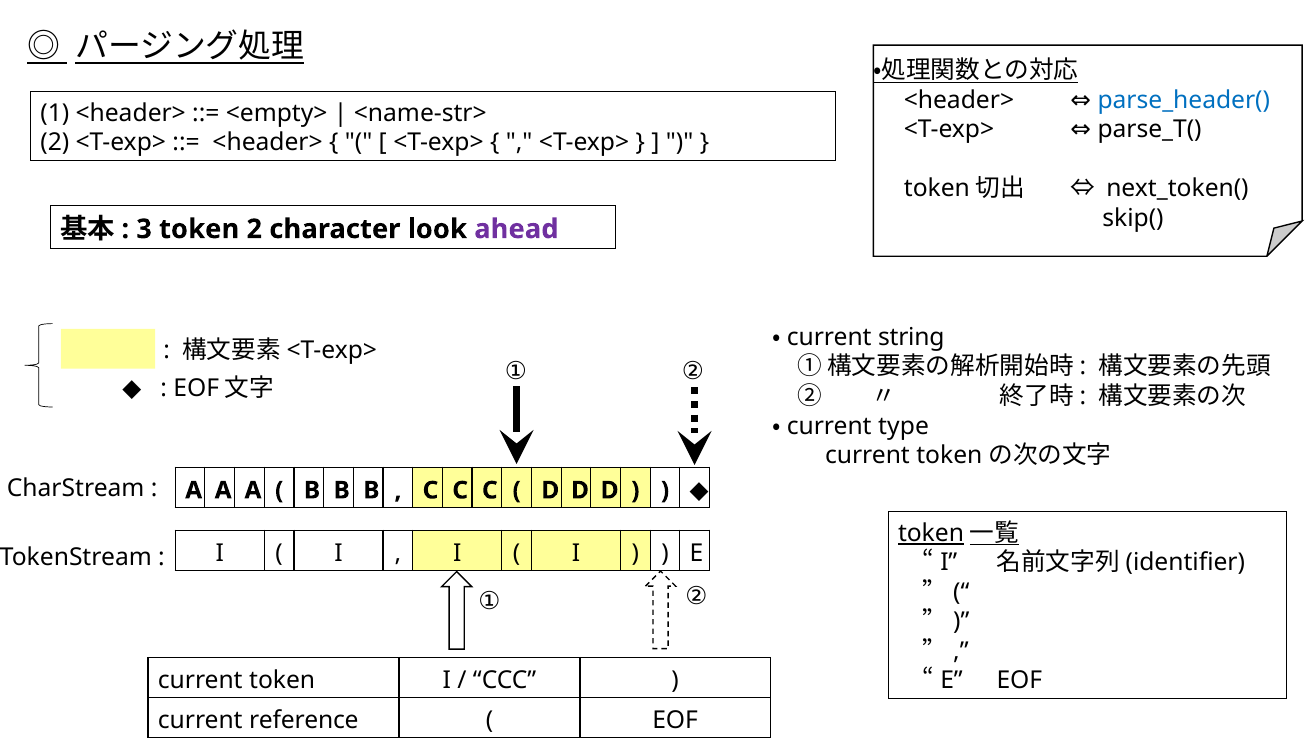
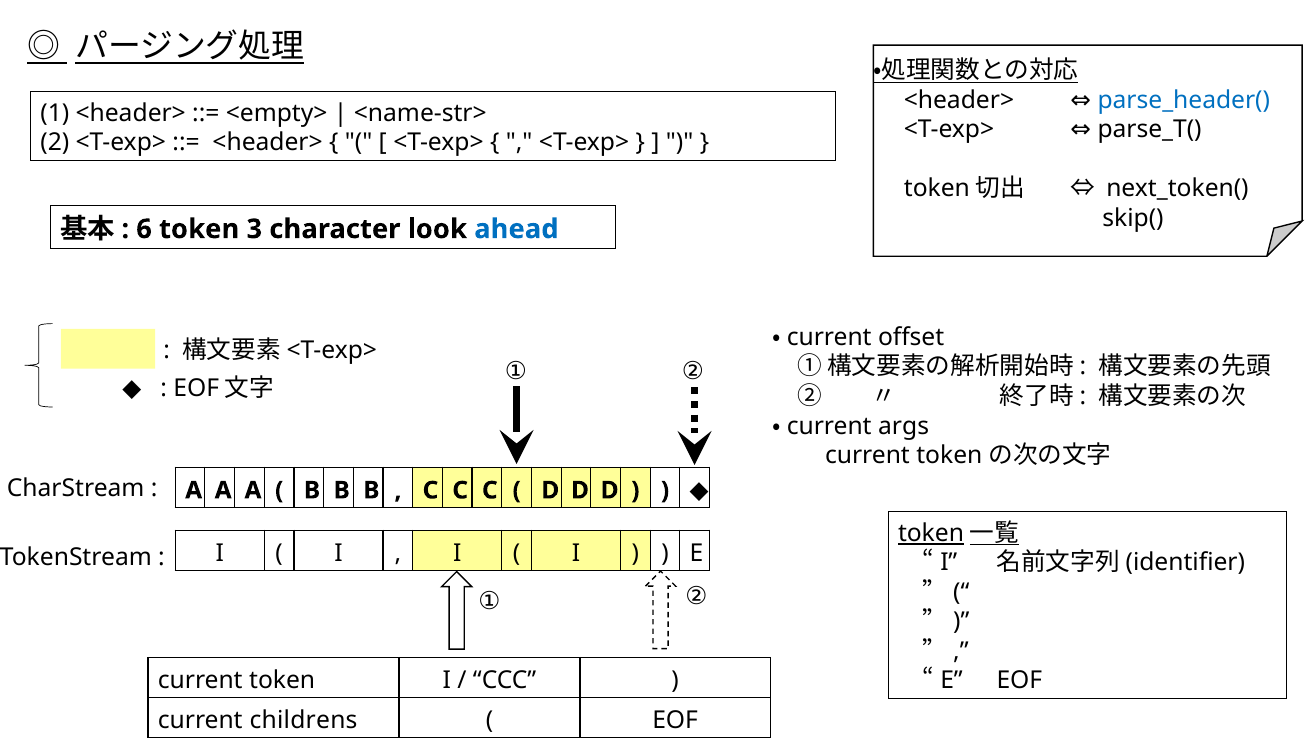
3: 3 -> 6
token 2: 2 -> 3
ahead colour: purple -> blue
string: string -> offset
type: type -> args
reference: reference -> childrens
